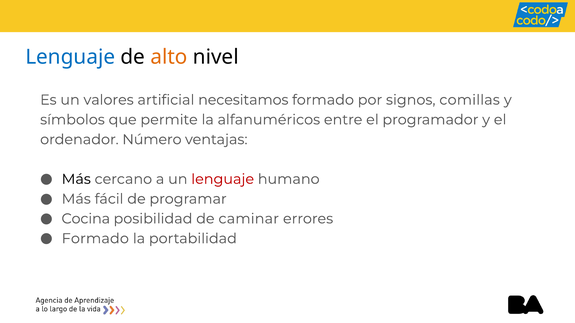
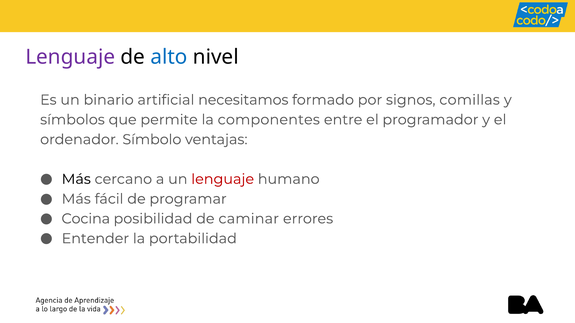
Lenguaje at (70, 57) colour: blue -> purple
alto colour: orange -> blue
valores: valores -> binario
alfanuméricos: alfanuméricos -> componentes
Número: Número -> Símbolo
Formado at (95, 239): Formado -> Entender
